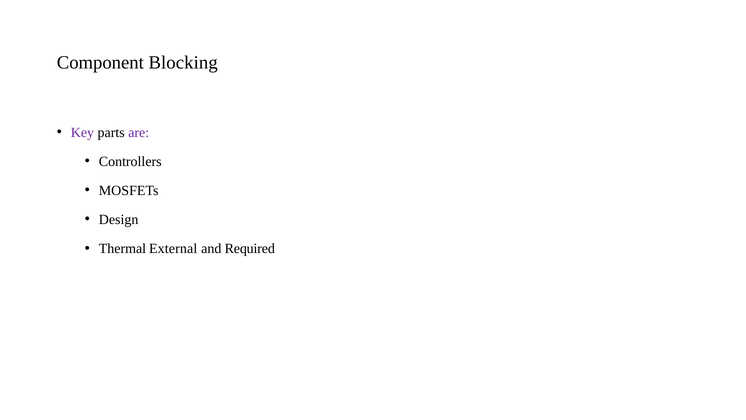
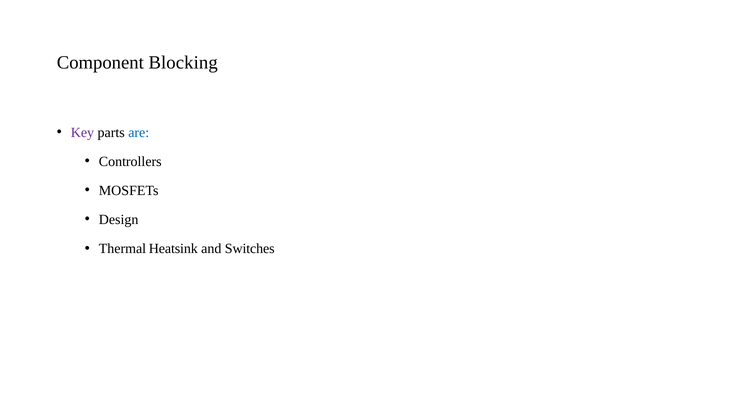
are colour: purple -> blue
External: External -> Heatsink
Required: Required -> Switches
